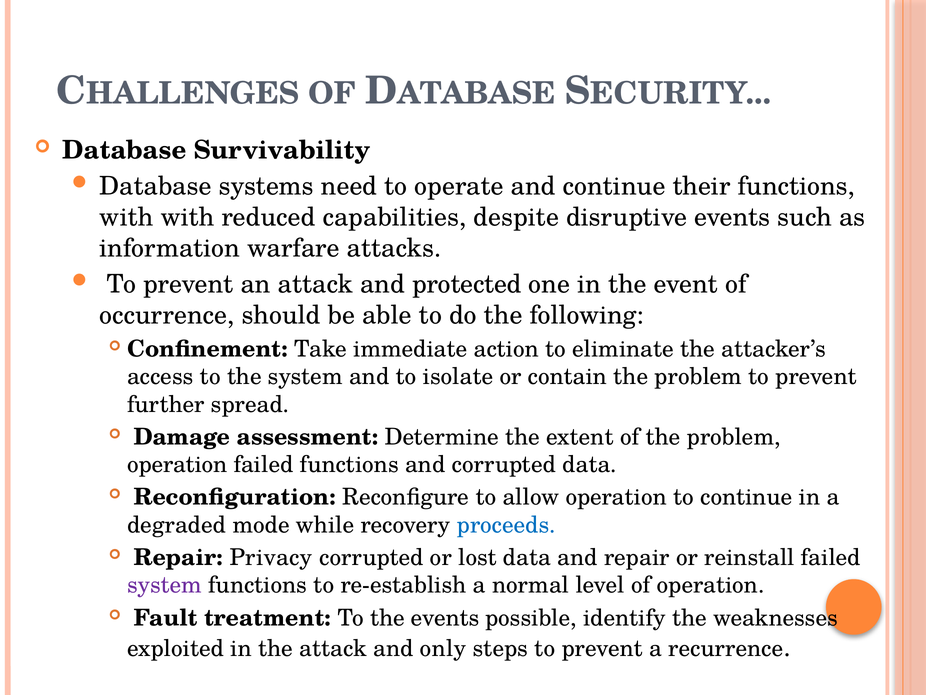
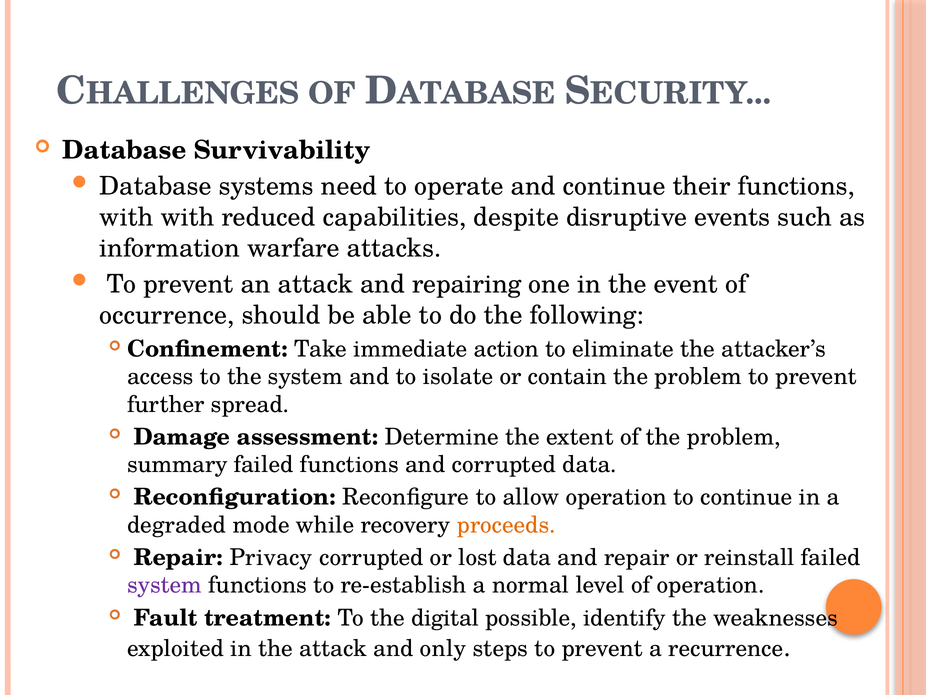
protected: protected -> repairing
operation at (177, 464): operation -> summary
proceeds colour: blue -> orange
the events: events -> digital
